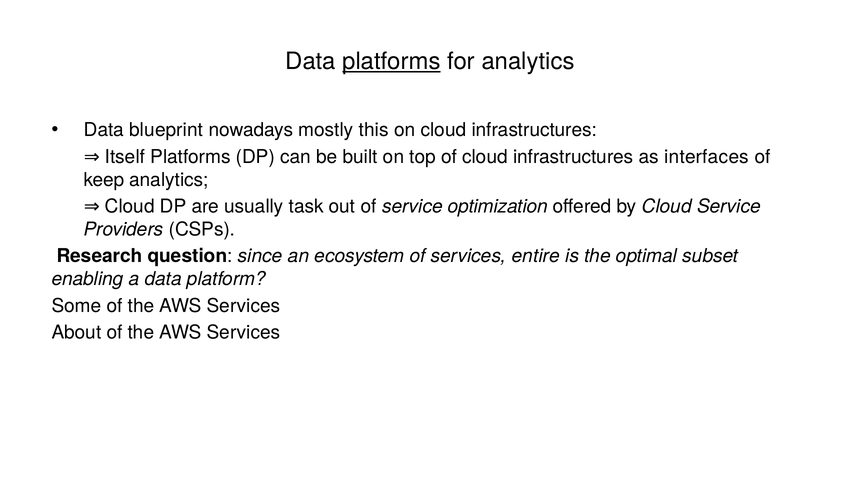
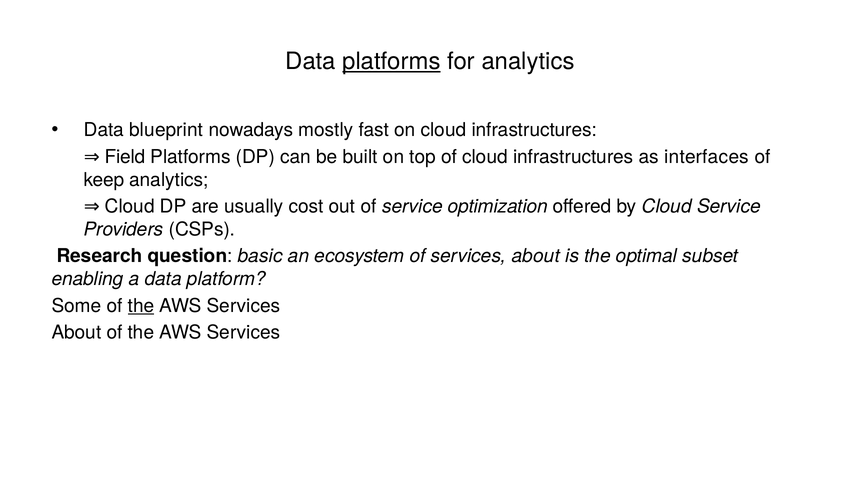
this: this -> fast
Itself: Itself -> Field
task: task -> cost
since: since -> basic
of services entire: entire -> about
the at (141, 306) underline: none -> present
